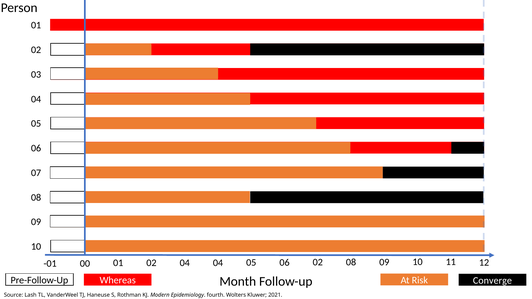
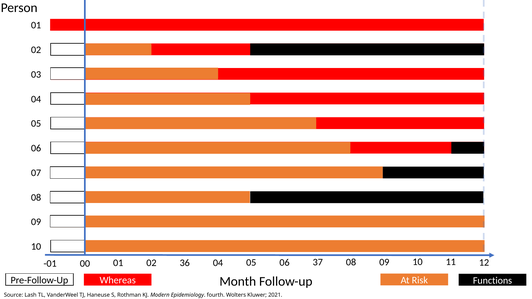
02 04: 04 -> 36
06 02: 02 -> 37
Converge: Converge -> Functions
